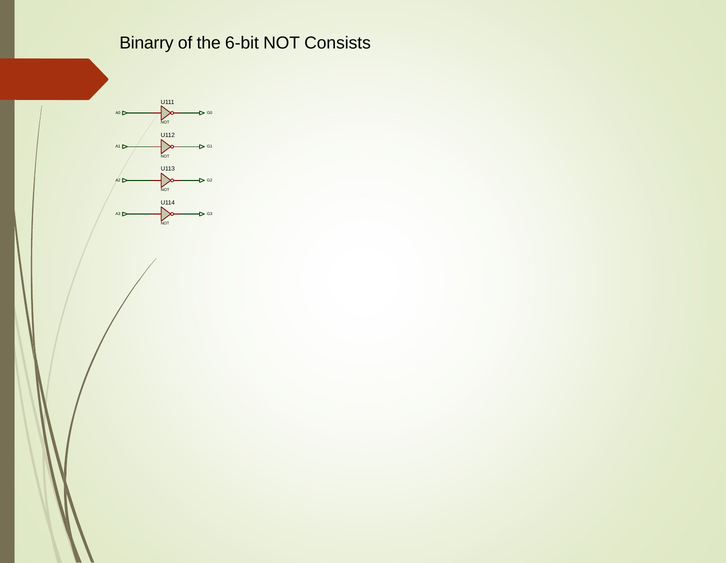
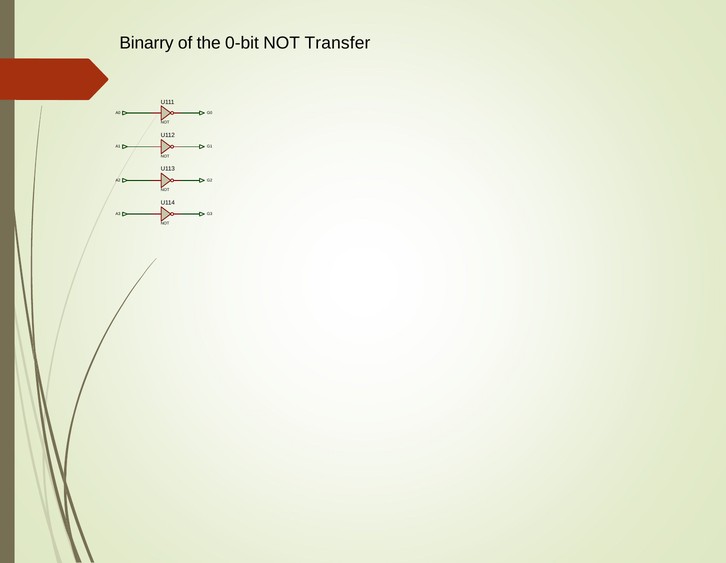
6-bit: 6-bit -> 0-bit
Consists: Consists -> Transfer
